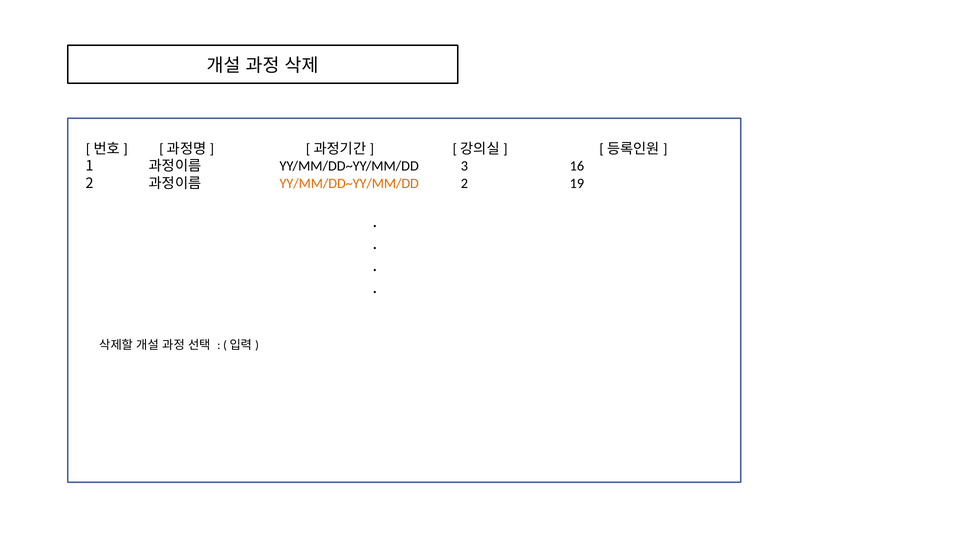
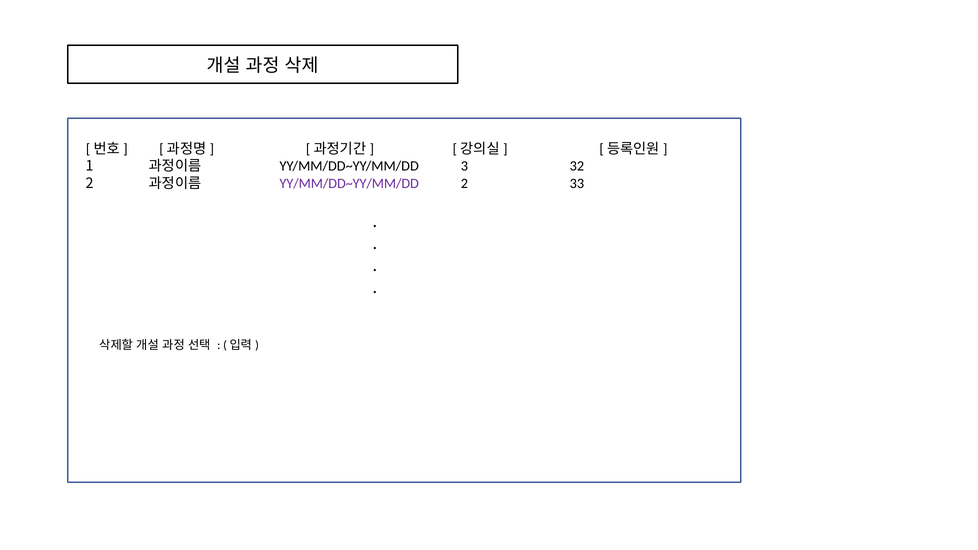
16: 16 -> 32
YY/MM/DD~YY/MM/DD at (349, 183) colour: orange -> purple
19: 19 -> 33
